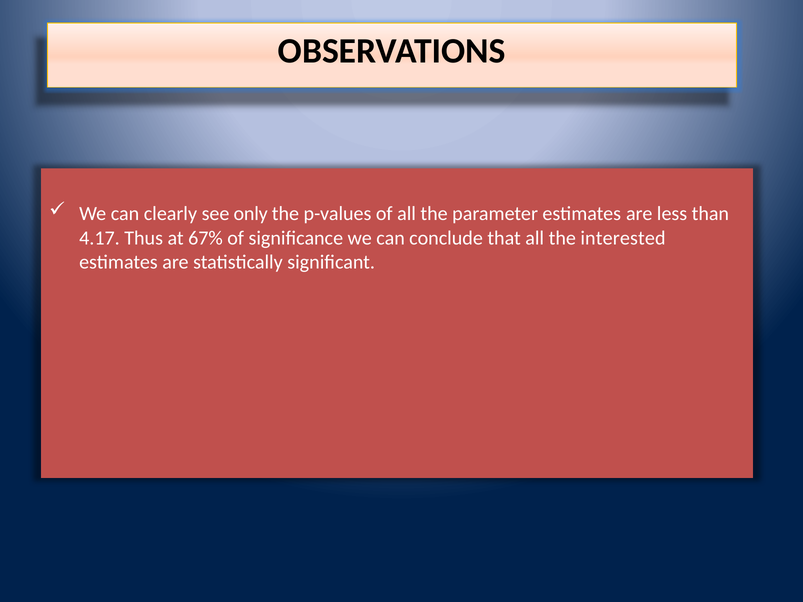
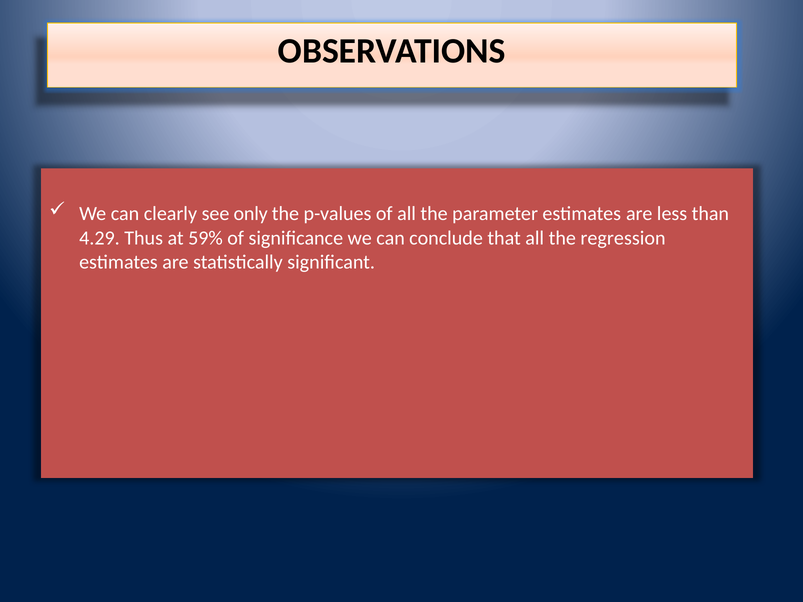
4.17: 4.17 -> 4.29
67%: 67% -> 59%
interested: interested -> regression
